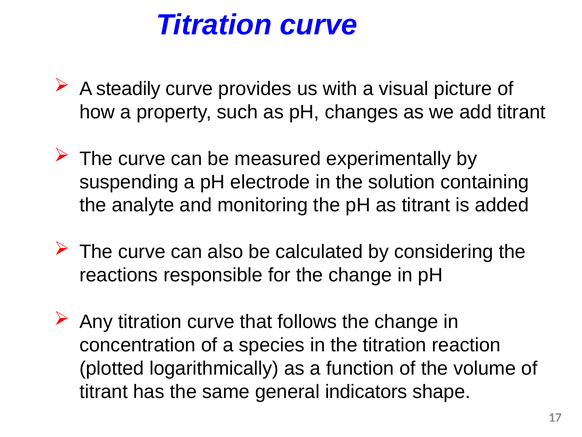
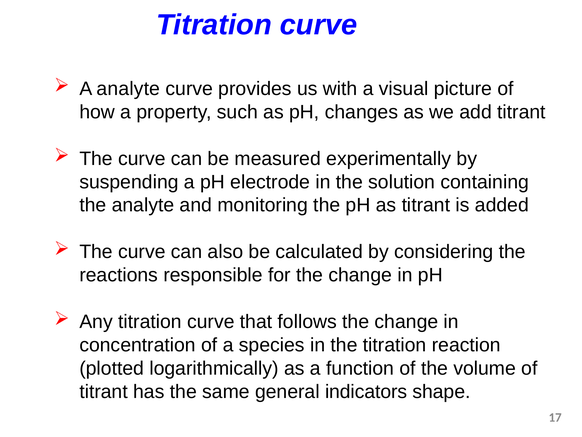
A steadily: steadily -> analyte
